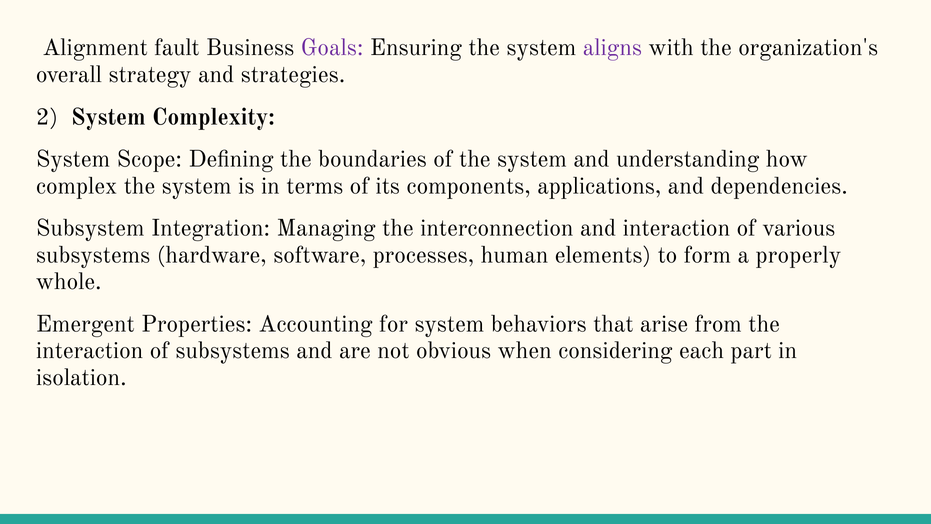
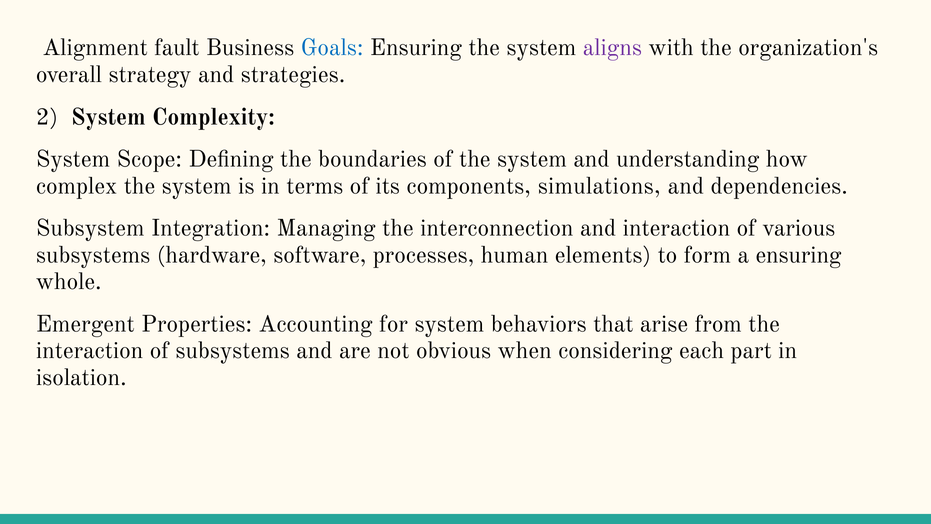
Goals colour: purple -> blue
applications: applications -> simulations
a properly: properly -> ensuring
